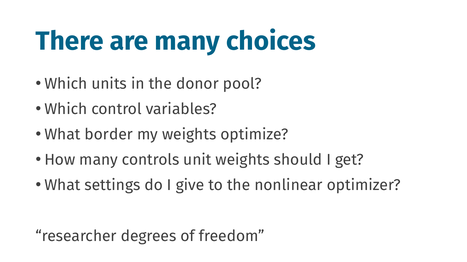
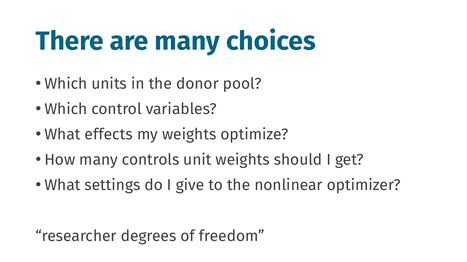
border: border -> effects
